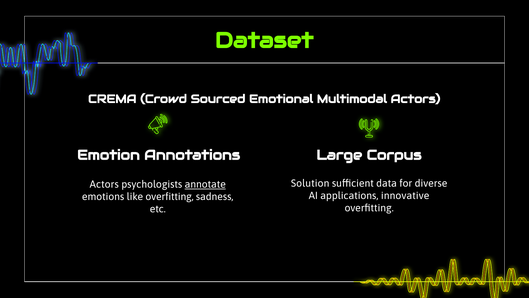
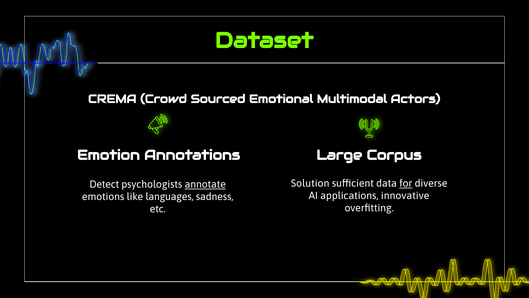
for underline: none -> present
Actors at (104, 184): Actors -> Detect
like overfitting: overfitting -> languages
